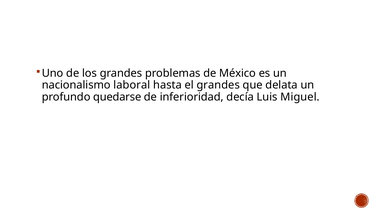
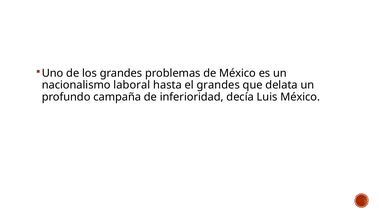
quedarse: quedarse -> campaña
Luis Miguel: Miguel -> México
